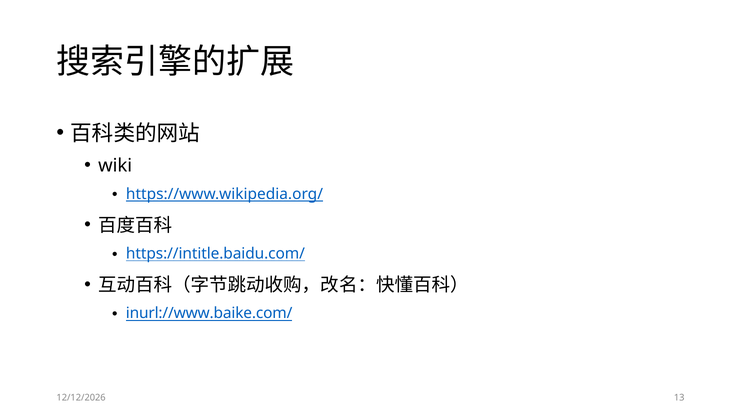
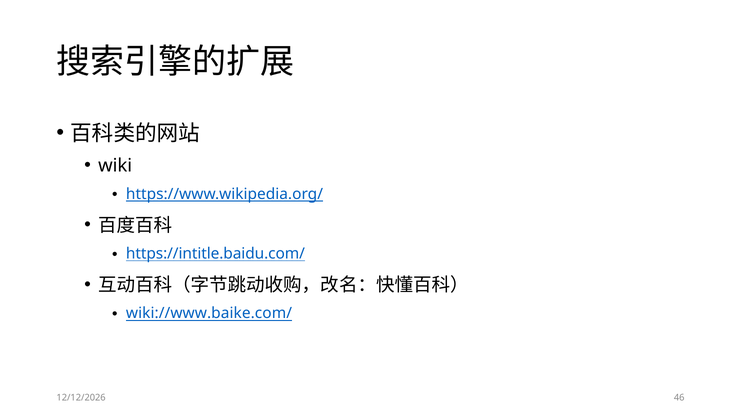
inurl://www.baike.com/: inurl://www.baike.com/ -> wiki://www.baike.com/
13: 13 -> 46
